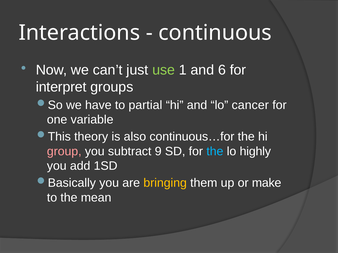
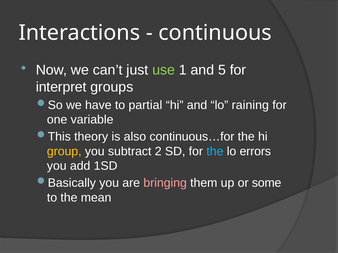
6: 6 -> 5
cancer: cancer -> raining
group colour: pink -> yellow
9: 9 -> 2
highly: highly -> errors
bringing colour: yellow -> pink
make: make -> some
